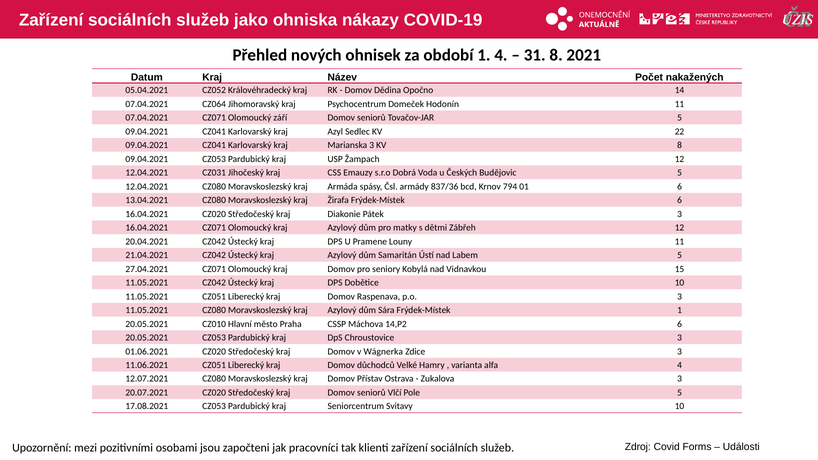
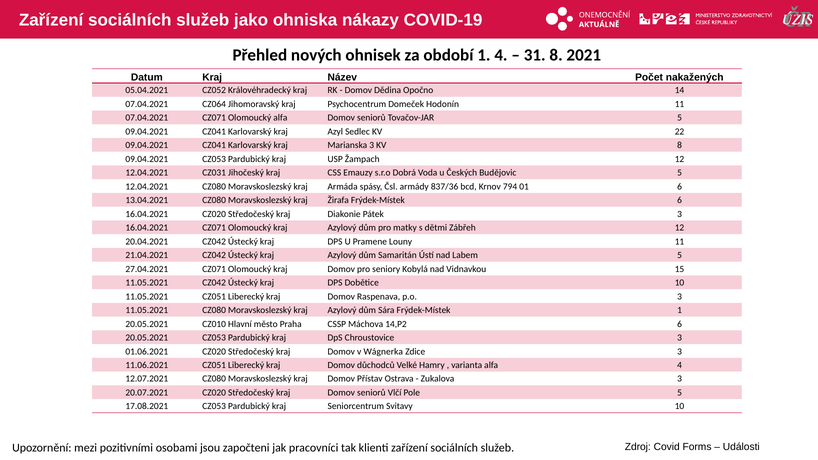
Olomoucký září: září -> alfa
